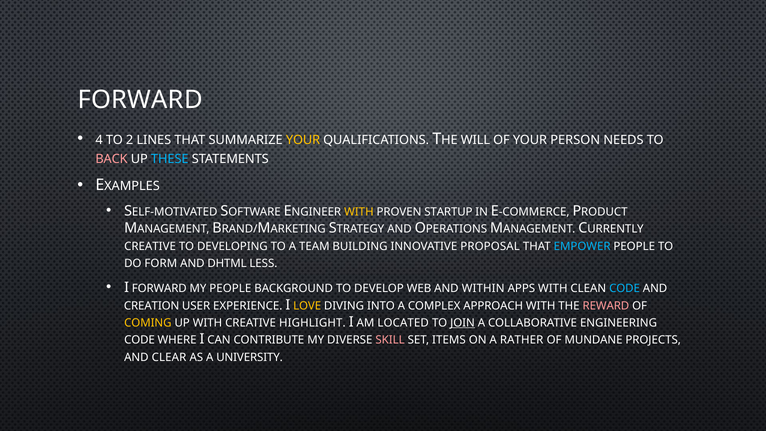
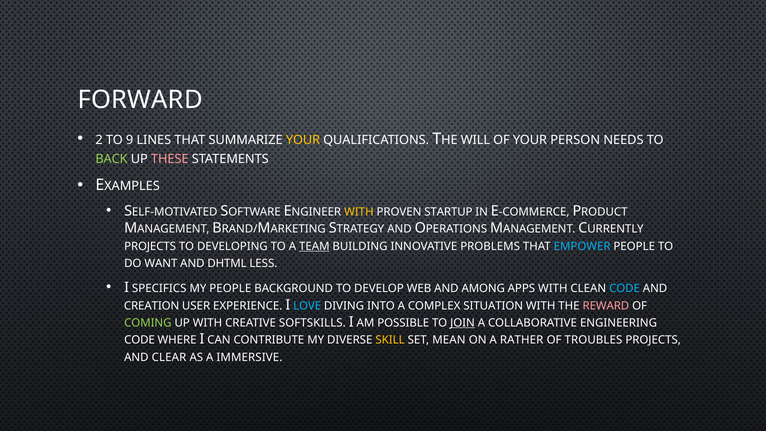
4: 4 -> 2
2: 2 -> 9
BACK colour: pink -> light green
THESE colour: light blue -> pink
CREATIVE at (150, 246): CREATIVE -> PROJECTS
TEAM underline: none -> present
PROPOSAL: PROPOSAL -> PROBLEMS
FORM: FORM -> WANT
I FORWARD: FORWARD -> SPECIFICS
WITHIN: WITHIN -> AMONG
LOVE colour: yellow -> light blue
APPROACH: APPROACH -> SITUATION
COMING colour: yellow -> light green
HIGHLIGHT: HIGHLIGHT -> SOFTSKILLS
LOCATED: LOCATED -> POSSIBLE
SKILL colour: pink -> yellow
ITEMS: ITEMS -> MEAN
MUNDANE: MUNDANE -> TROUBLES
UNIVERSITY: UNIVERSITY -> IMMERSIVE
